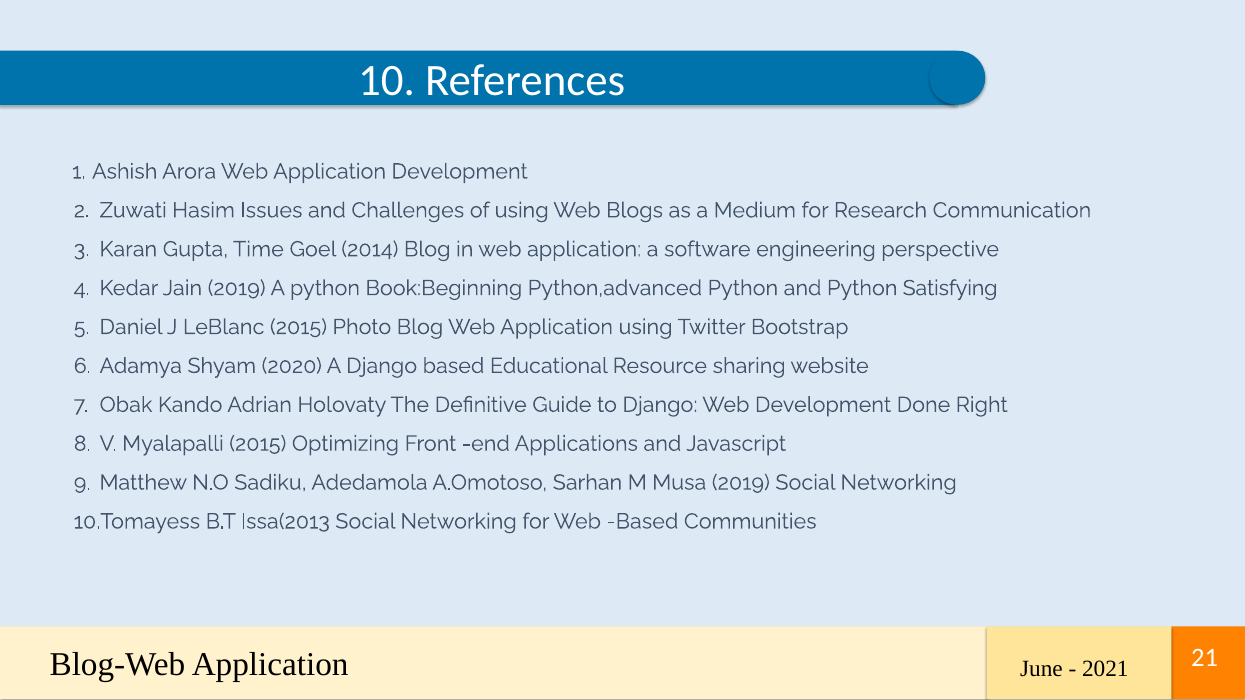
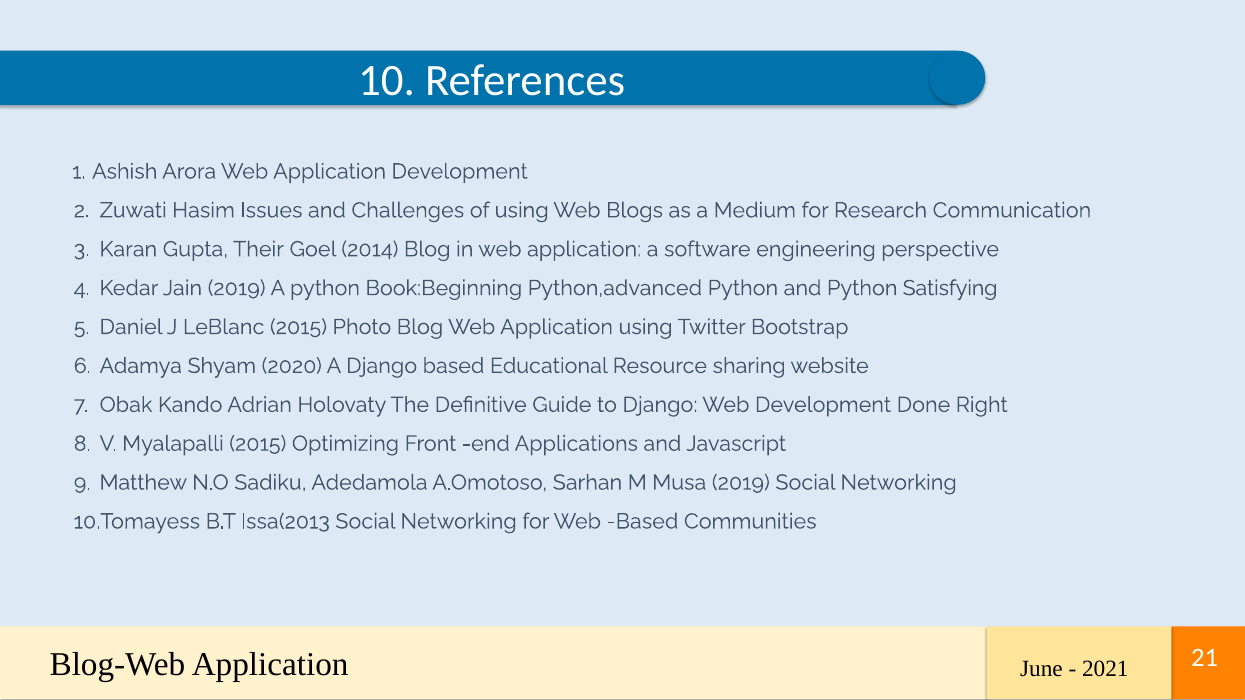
Time: Time -> Their
